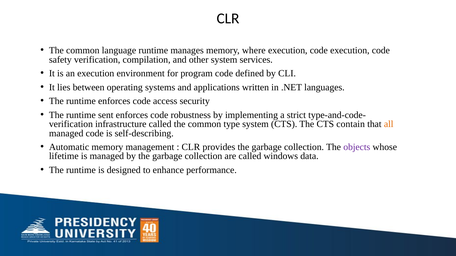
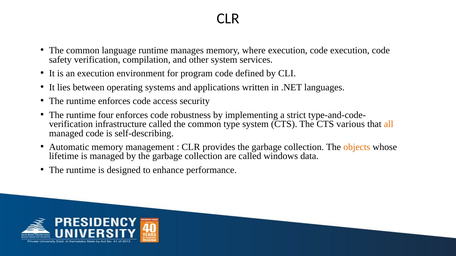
sent: sent -> four
contain: contain -> various
objects colour: purple -> orange
